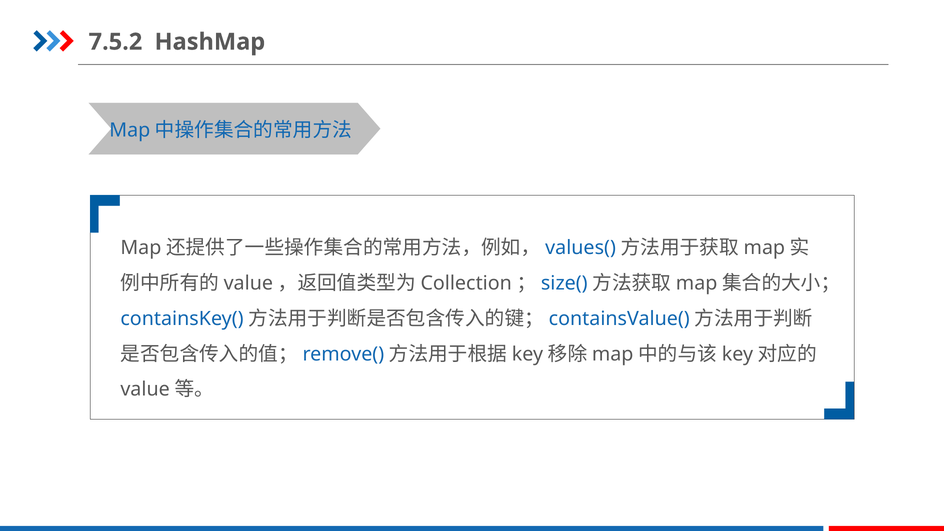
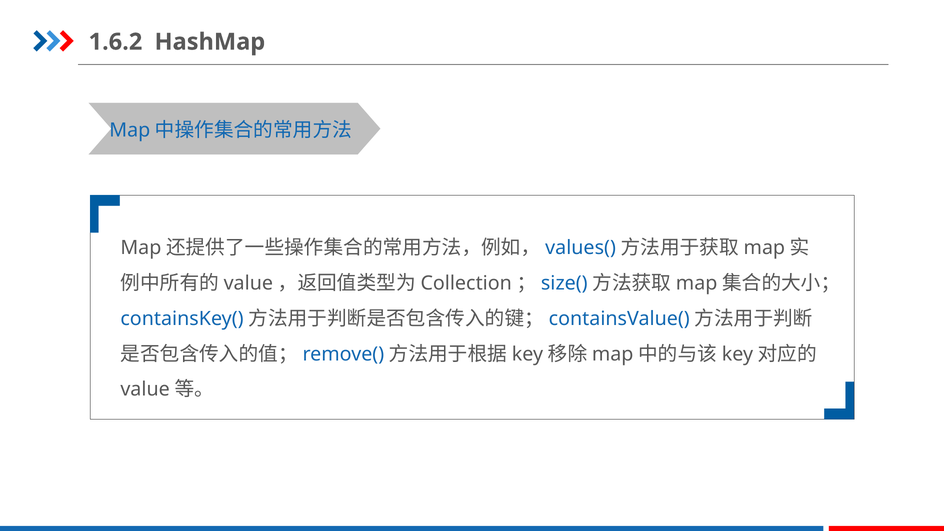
7.5.2: 7.5.2 -> 1.6.2
